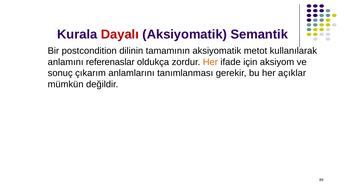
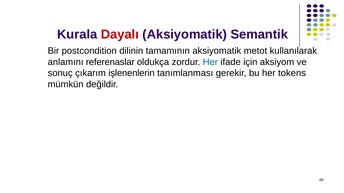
Her at (210, 62) colour: orange -> blue
anlamlarını: anlamlarını -> işlenenlerin
açıklar: açıklar -> tokens
